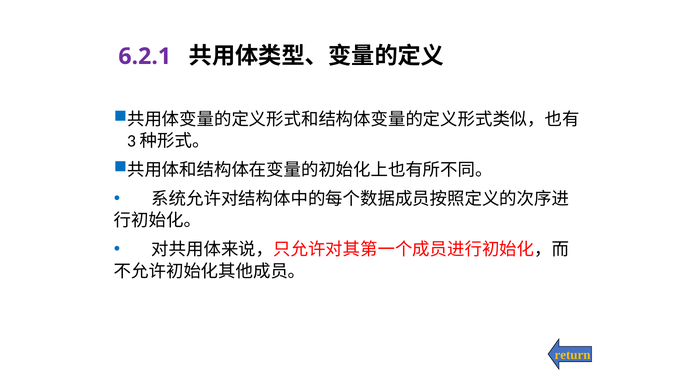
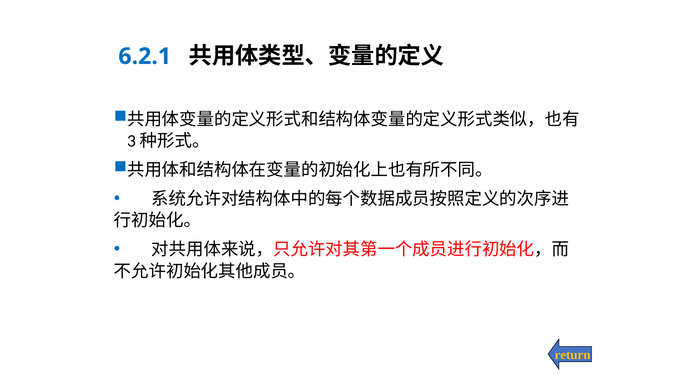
6.2.1 colour: purple -> blue
